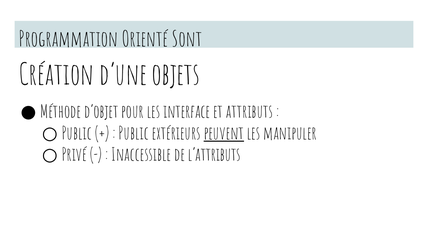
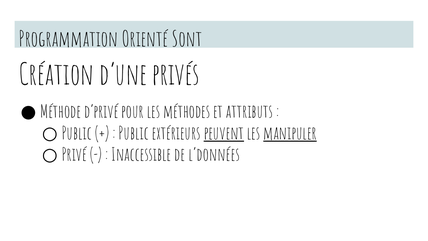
objets: objets -> privés
d’objet: d’objet -> d’privé
interface: interface -> méthodes
manipuler underline: none -> present
l’attributs: l’attributs -> l’données
